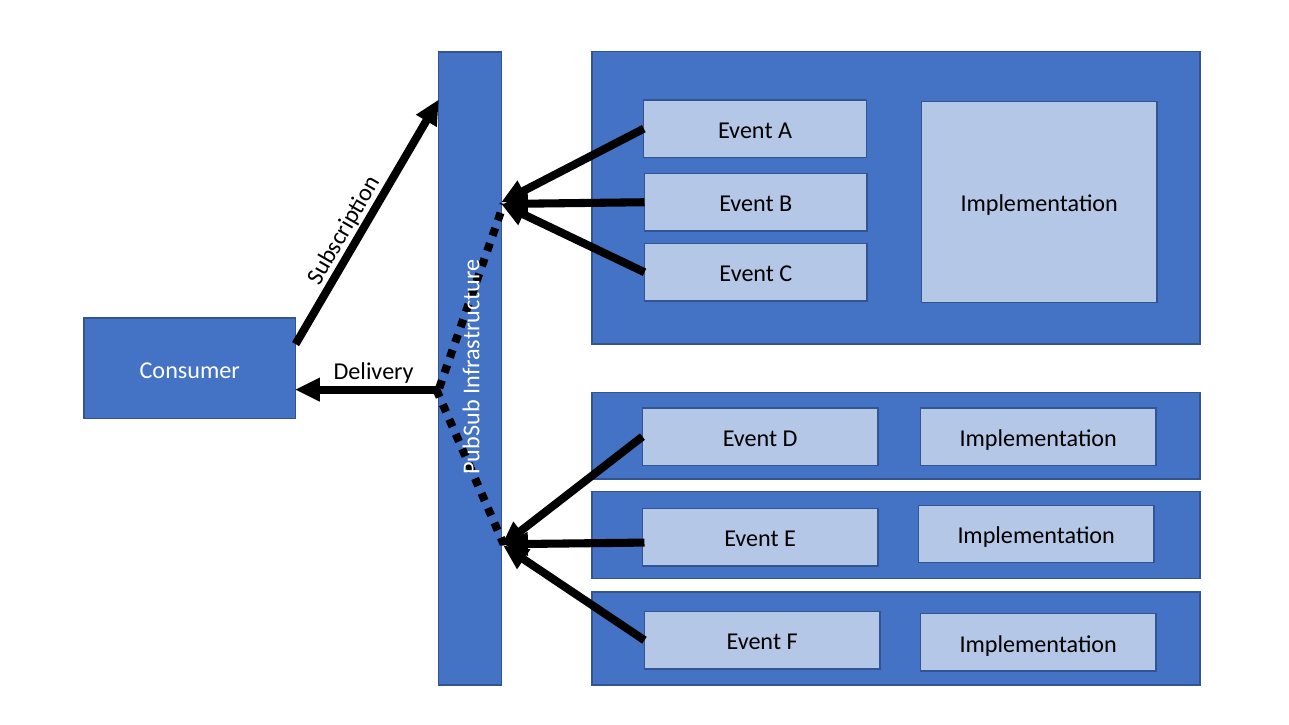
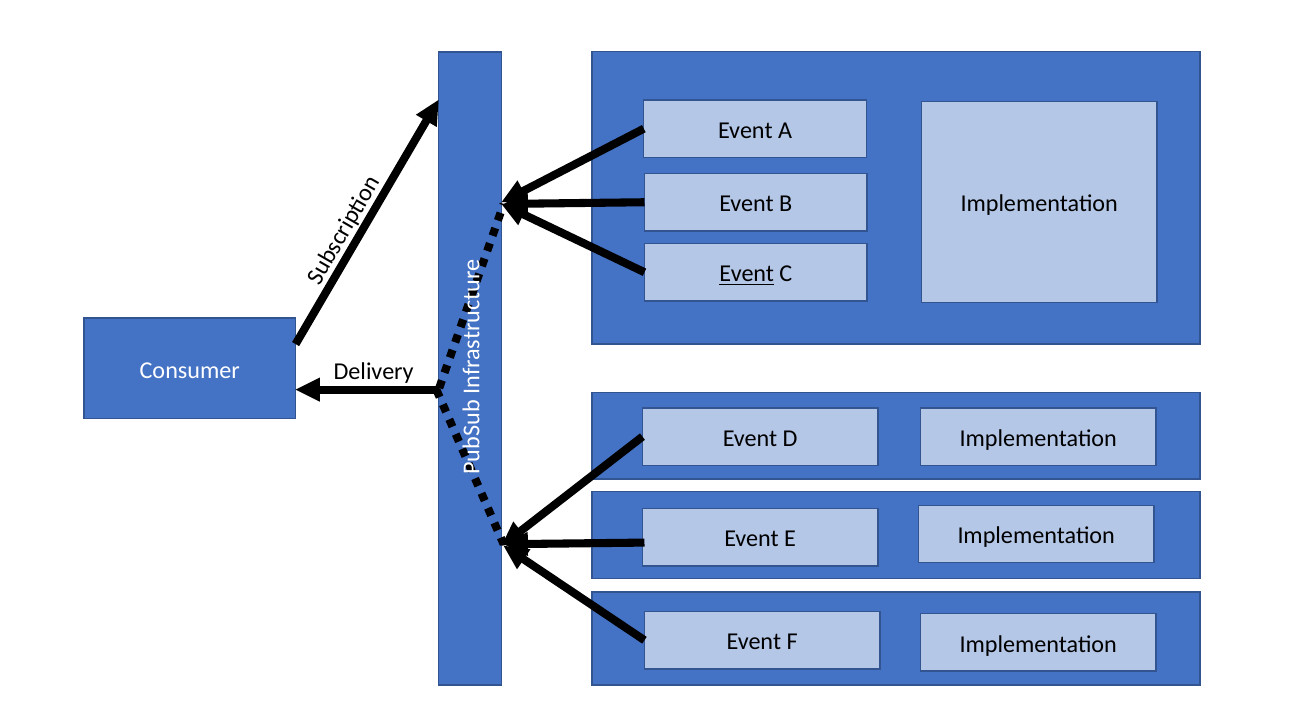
Event at (747, 274) underline: none -> present
